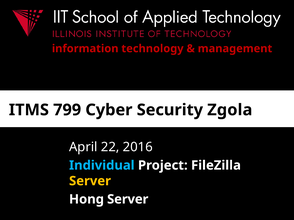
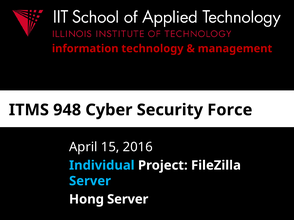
799: 799 -> 948
Zgola: Zgola -> Force
22: 22 -> 15
Server at (90, 181) colour: yellow -> light blue
